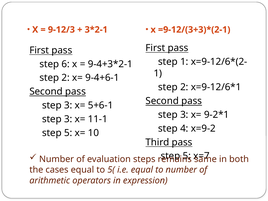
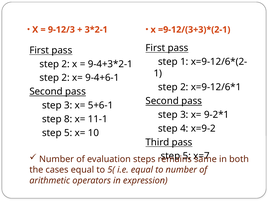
6 at (66, 64): 6 -> 2
3 at (68, 119): 3 -> 8
